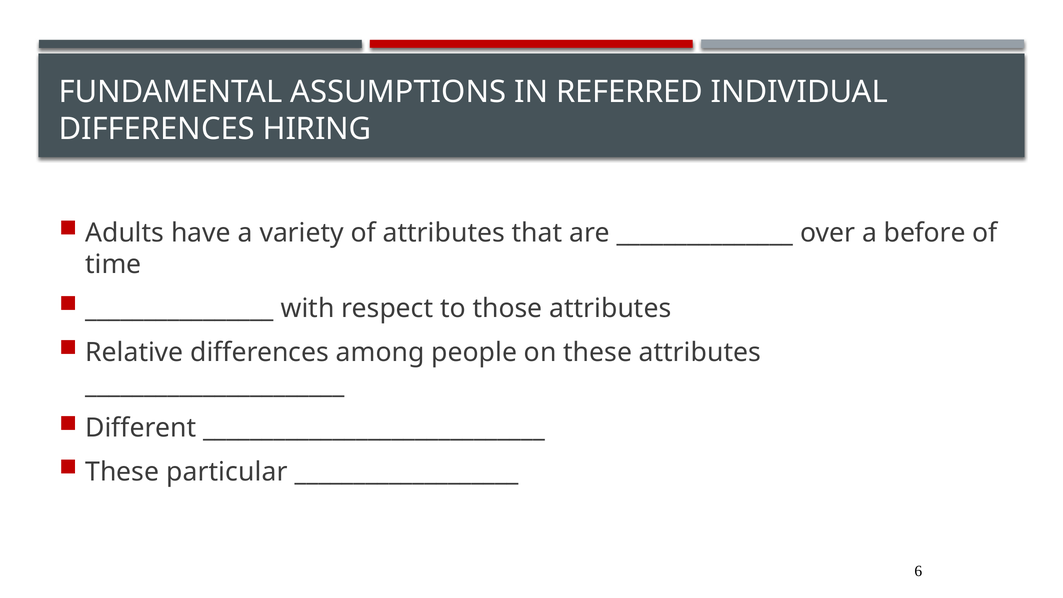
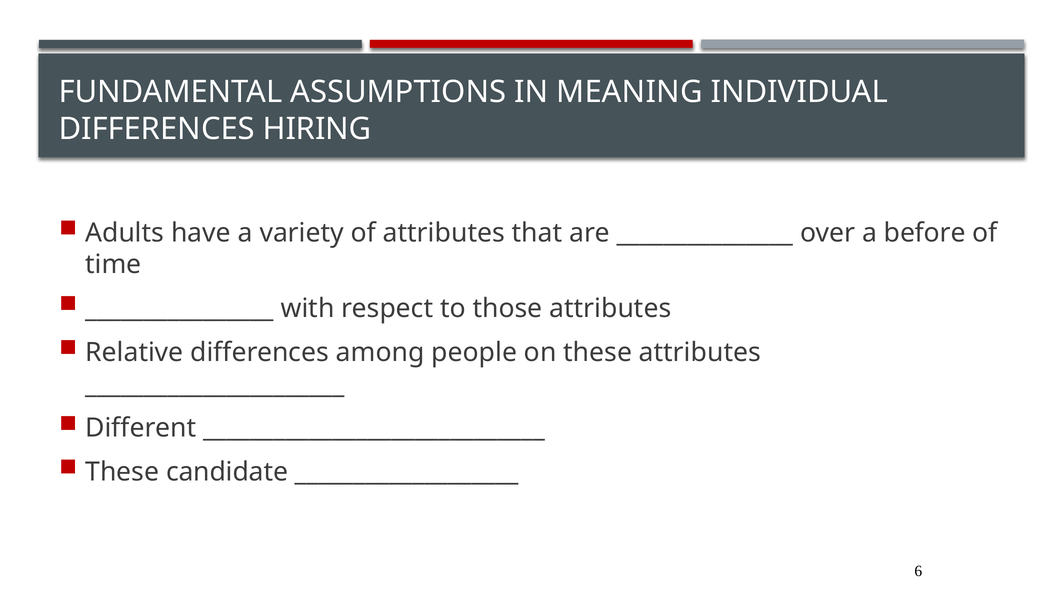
REFERRED: REFERRED -> MEANING
particular: particular -> candidate
